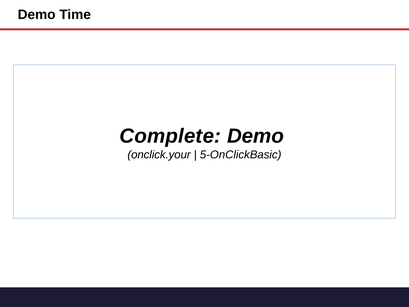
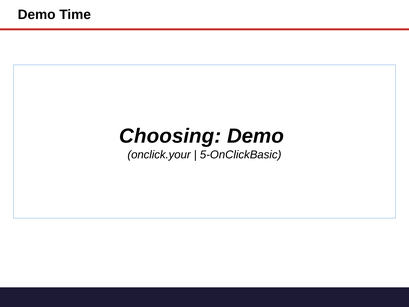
Complete: Complete -> Choosing
